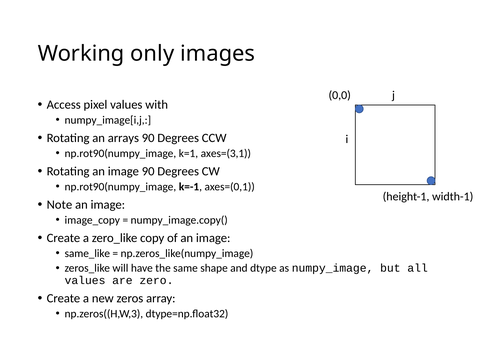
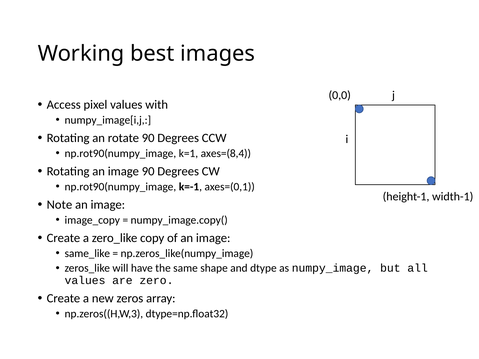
only: only -> best
arrays: arrays -> rotate
axes=(3,1: axes=(3,1 -> axes=(8,4
